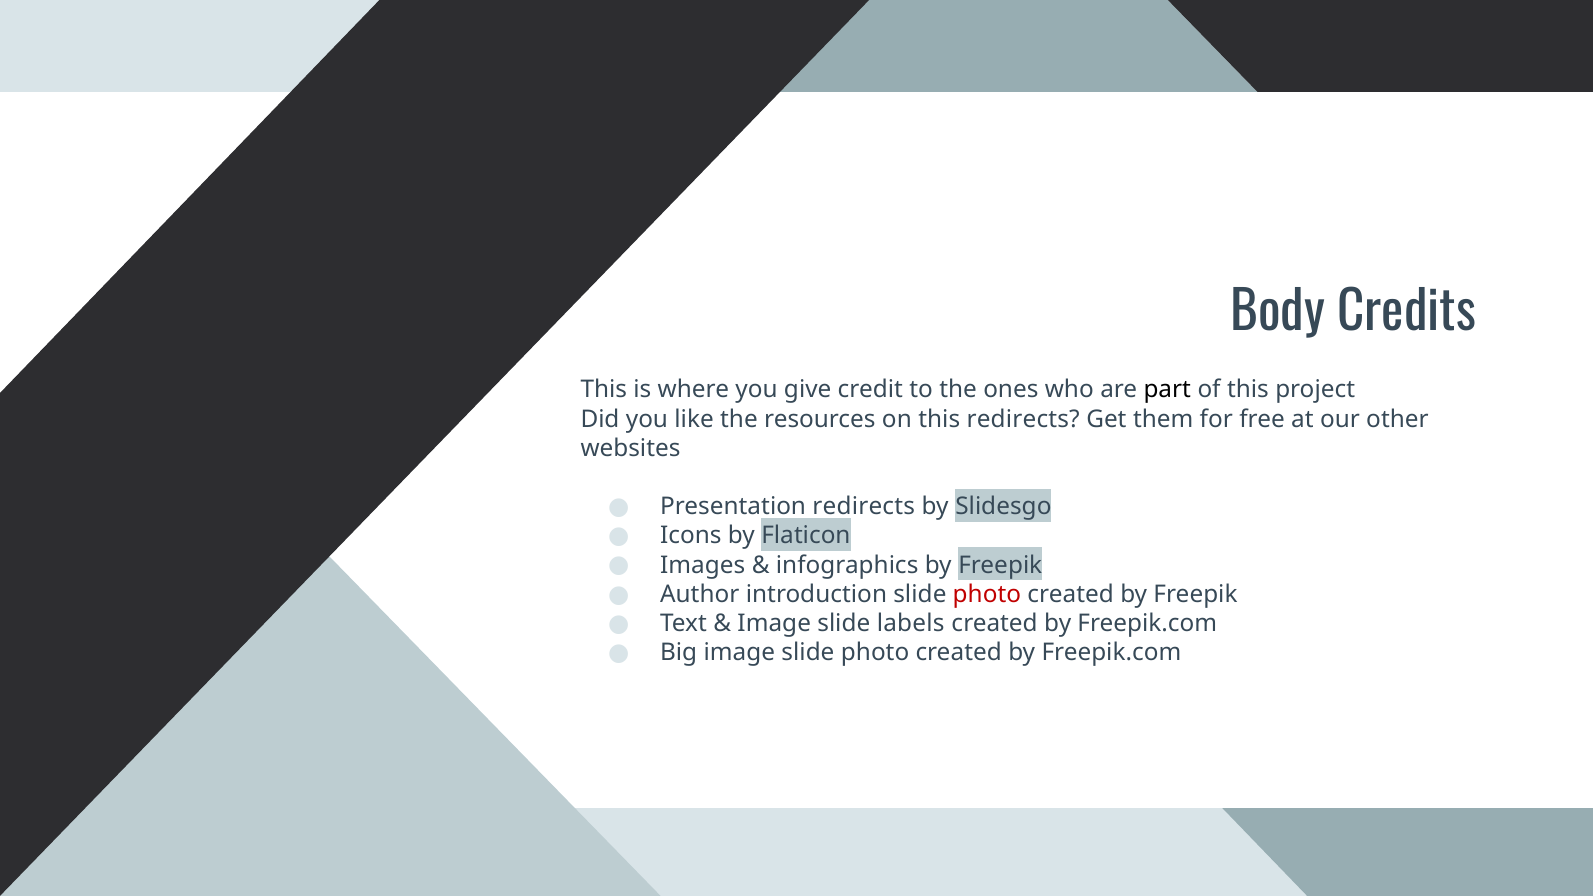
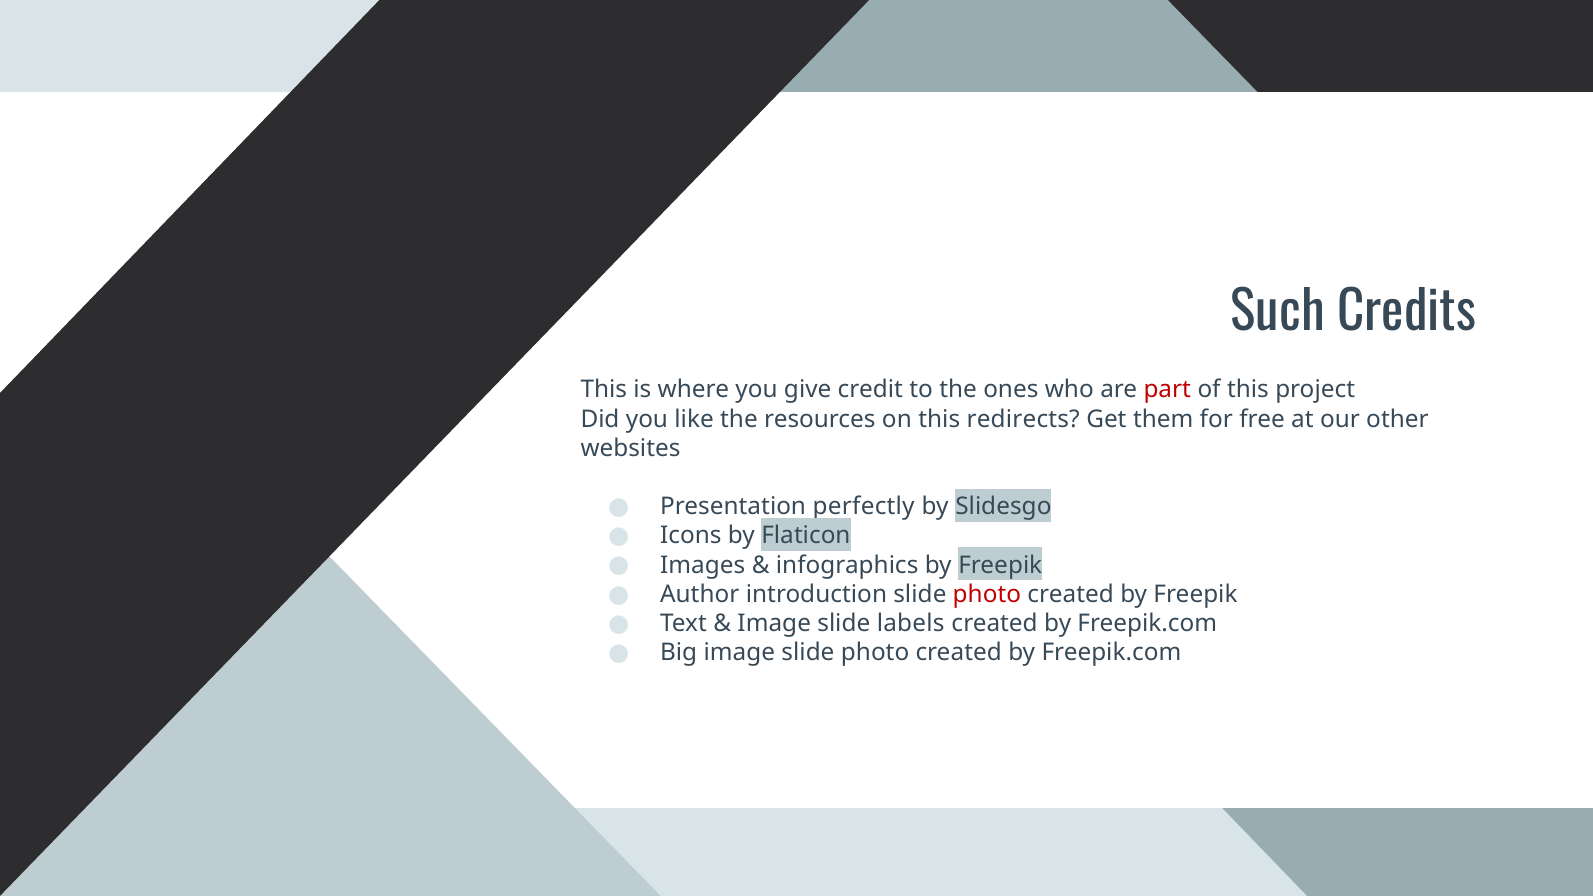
Body: Body -> Such
part colour: black -> red
Presentation redirects: redirects -> perfectly
